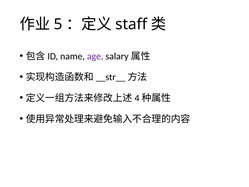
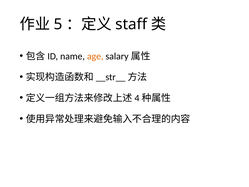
age colour: purple -> orange
